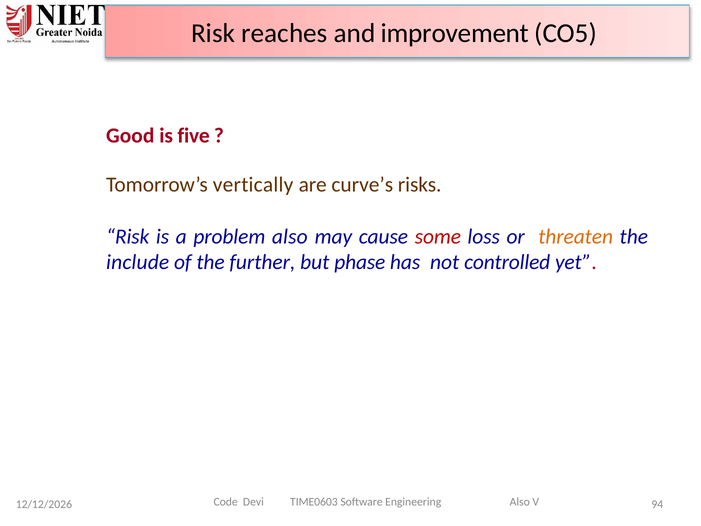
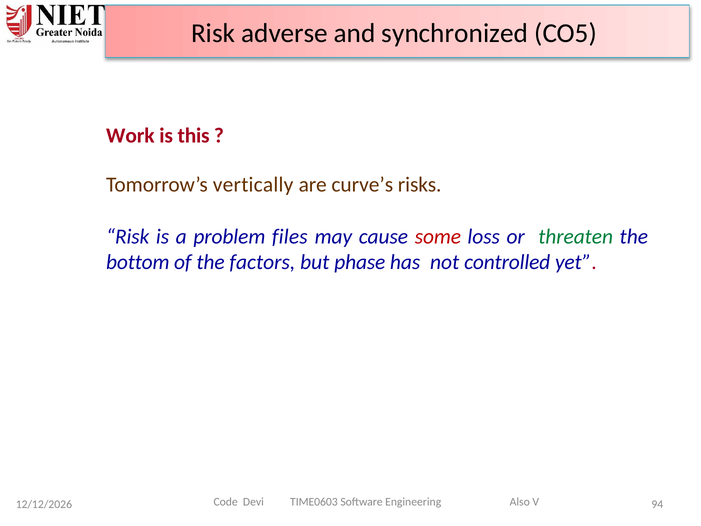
reaches: reaches -> adverse
improvement: improvement -> synchronized
Good: Good -> Work
five: five -> this
problem also: also -> files
threaten colour: orange -> green
include: include -> bottom
further: further -> factors
